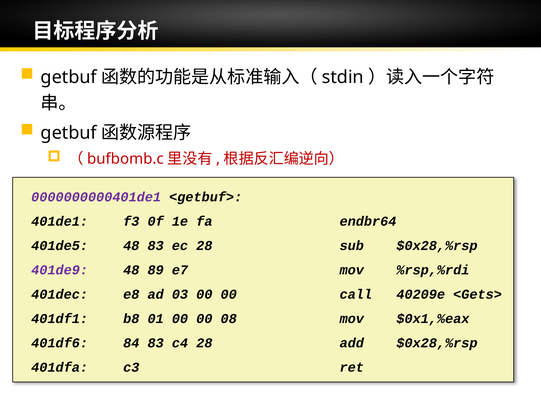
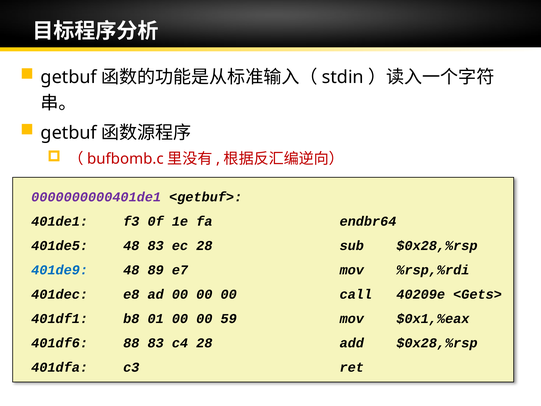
401de9 colour: purple -> blue
ad 03: 03 -> 00
08: 08 -> 59
84: 84 -> 88
